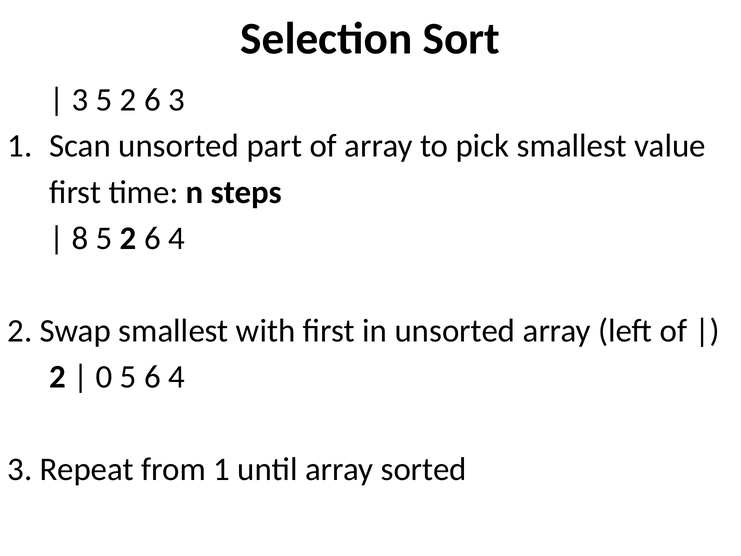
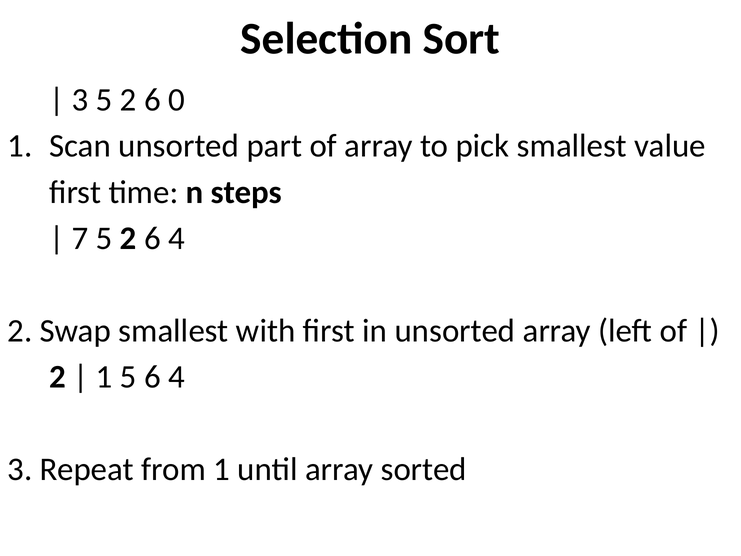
6 3: 3 -> 0
8: 8 -> 7
0 at (104, 377): 0 -> 1
